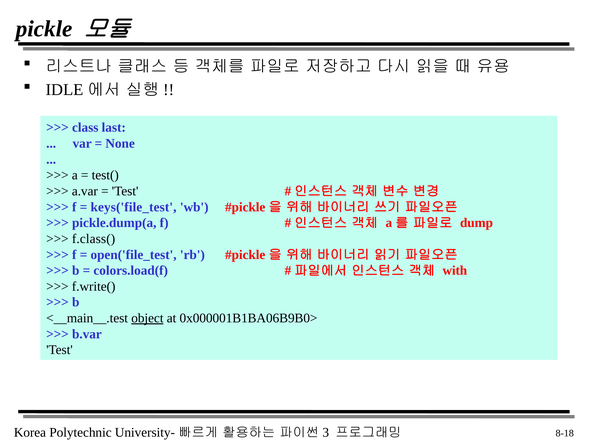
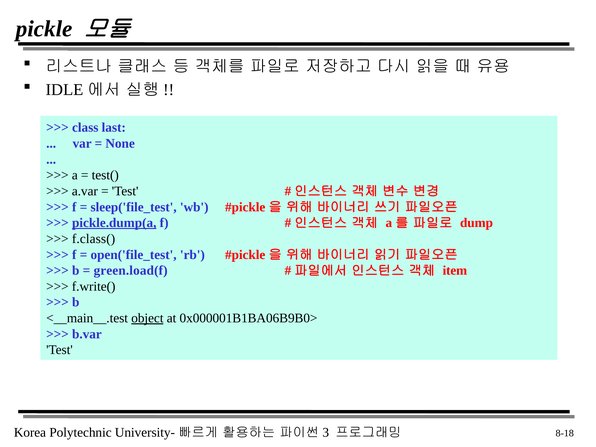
keys('file_test: keys('file_test -> sleep('file_test
pickle.dump(a underline: none -> present
colors.load(f: colors.load(f -> green.load(f
with: with -> item
